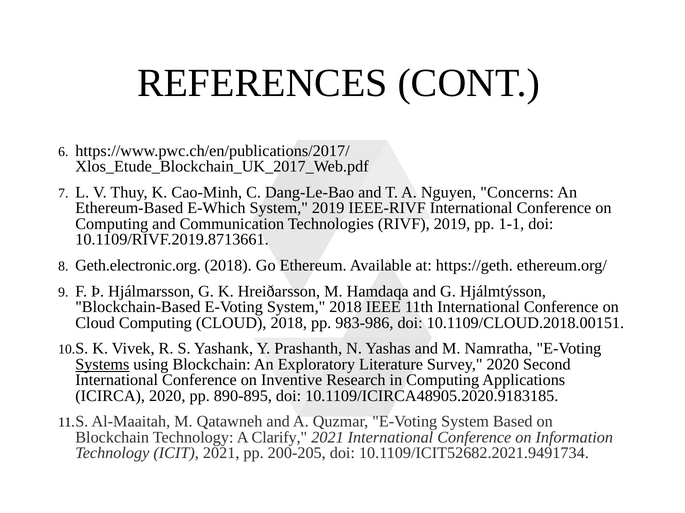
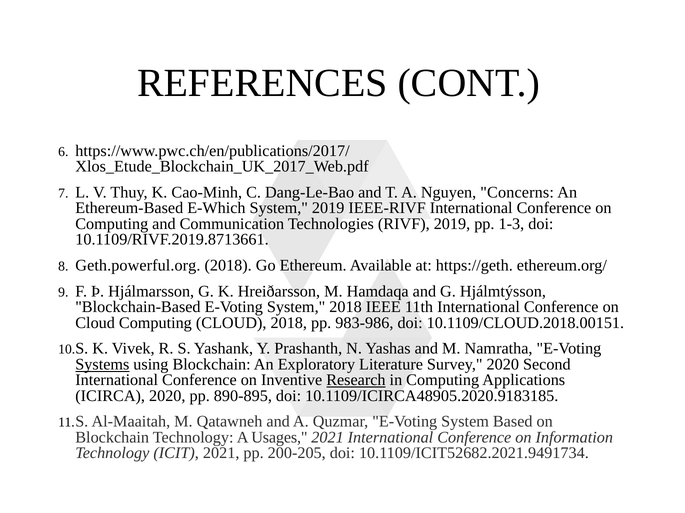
1-1: 1-1 -> 1-3
Geth.electronic.org: Geth.electronic.org -> Geth.powerful.org
Research underline: none -> present
Clarify: Clarify -> Usages
